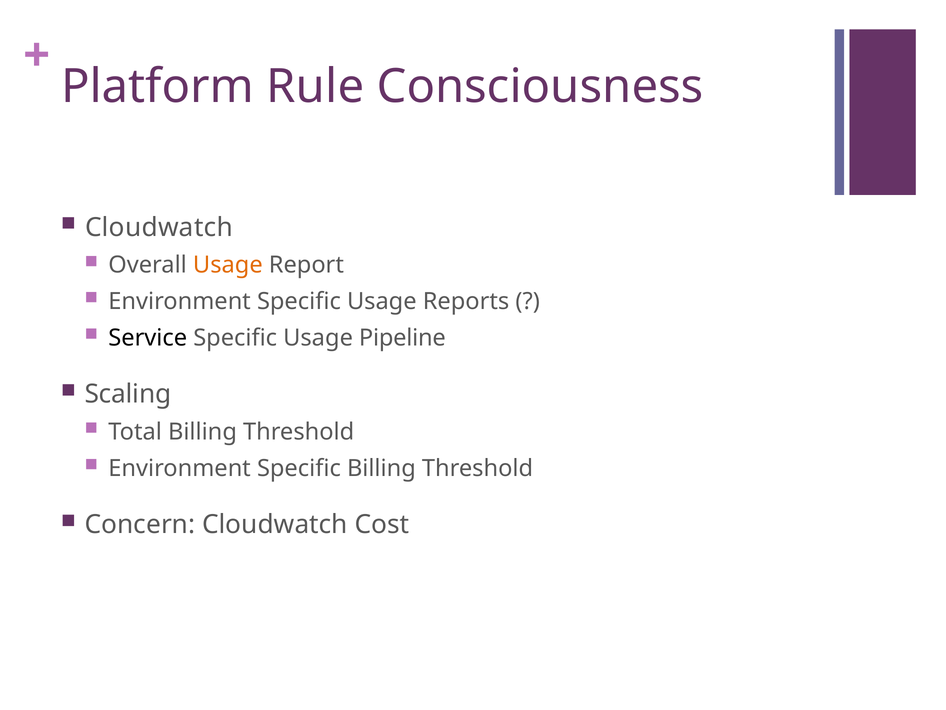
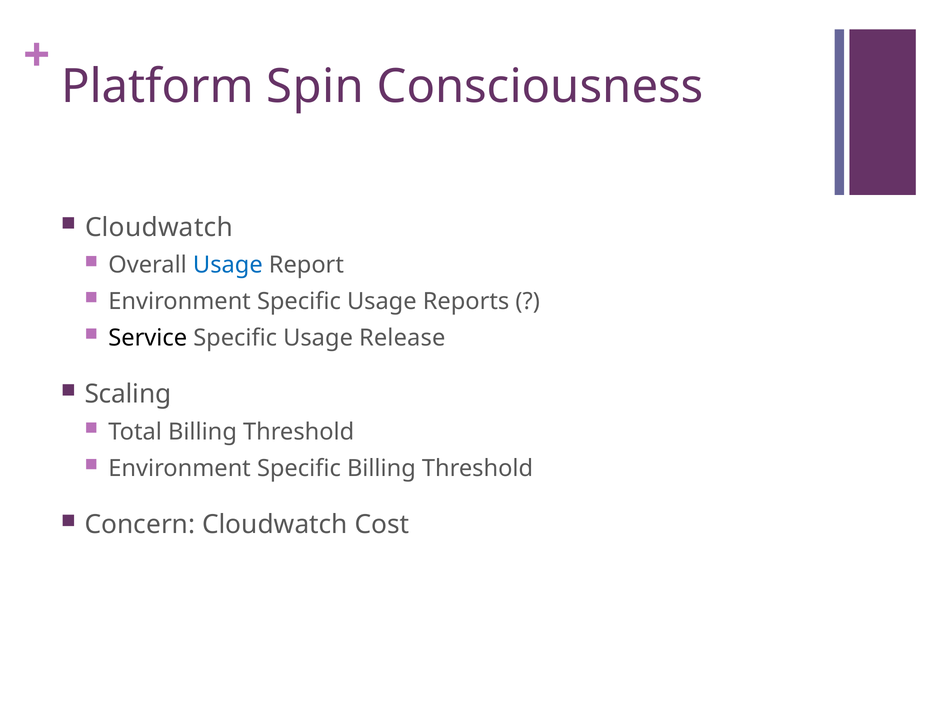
Rule: Rule -> Spin
Usage at (228, 265) colour: orange -> blue
Pipeline: Pipeline -> Release
